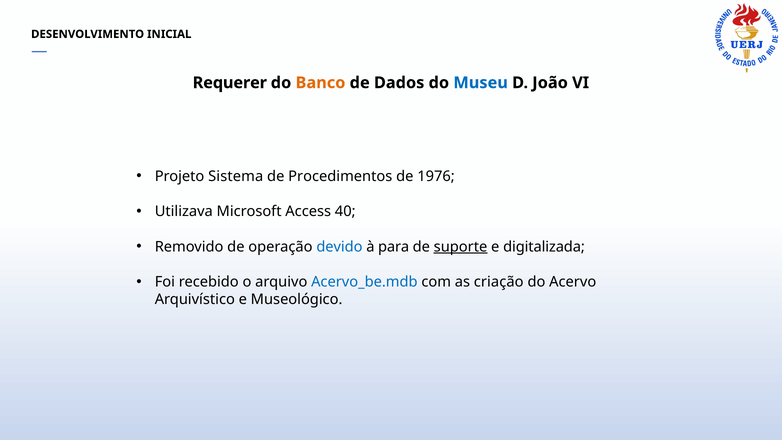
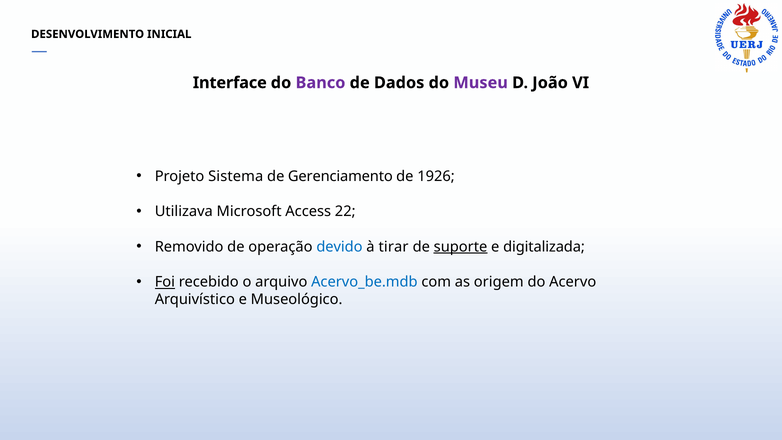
Requerer: Requerer -> Interface
Banco colour: orange -> purple
Museu colour: blue -> purple
Procedimentos: Procedimentos -> Gerenciamento
1976: 1976 -> 1926
40: 40 -> 22
para: para -> tirar
Foi underline: none -> present
criação: criação -> origem
